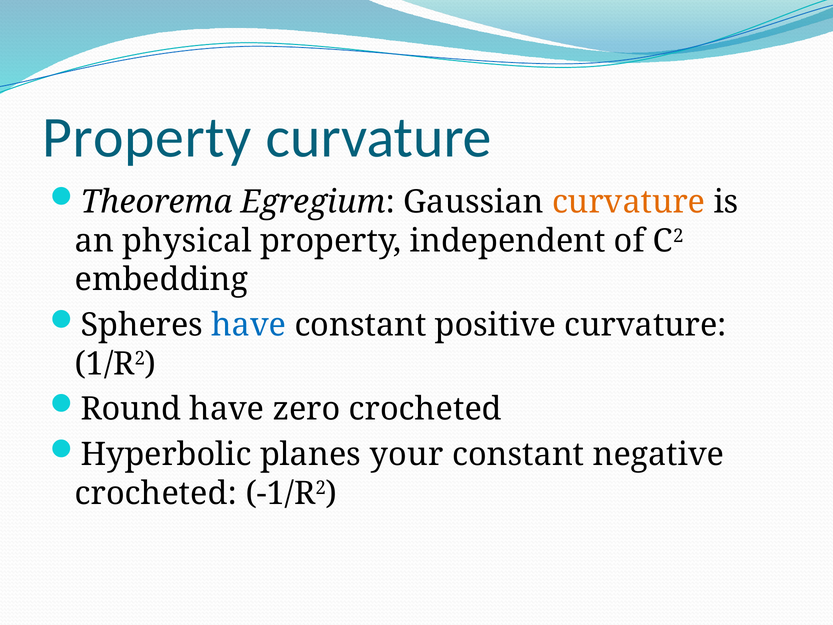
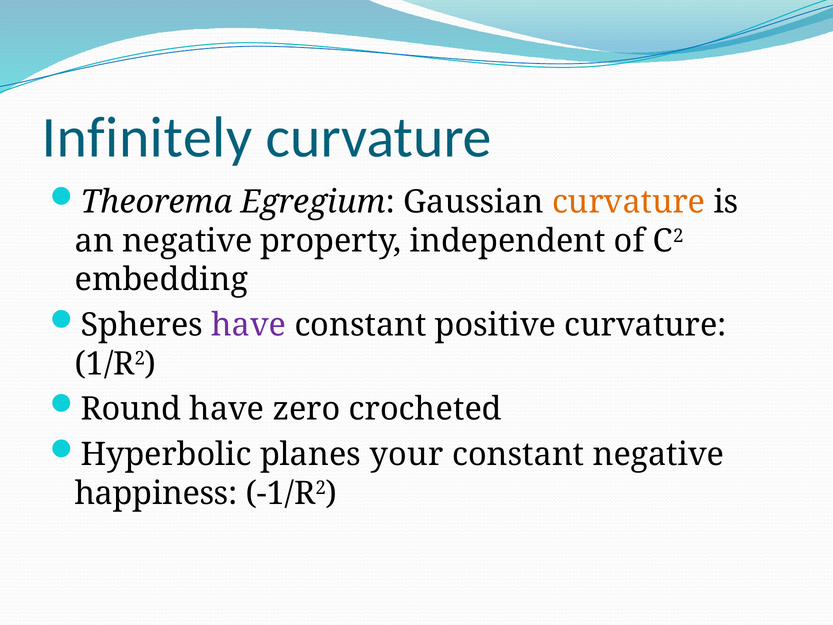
Property at (147, 138): Property -> Infinitely
an physical: physical -> negative
have at (249, 325) colour: blue -> purple
crocheted at (156, 493): crocheted -> happiness
